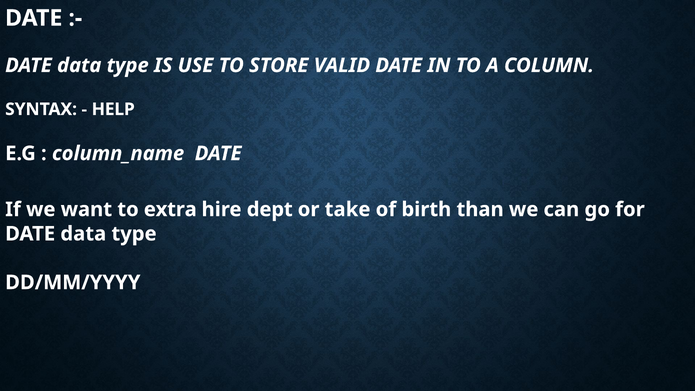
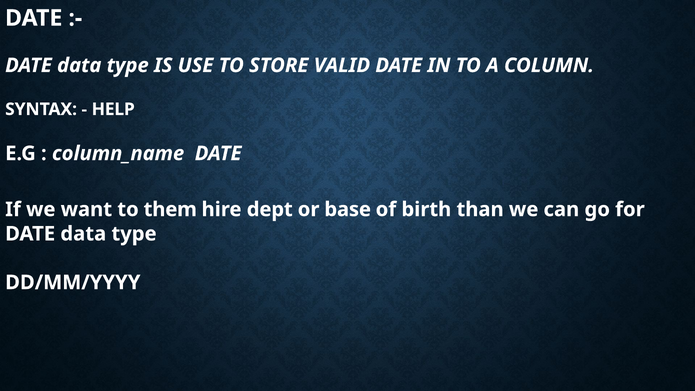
extra: extra -> them
take: take -> base
